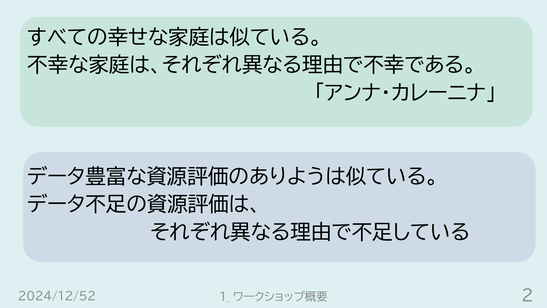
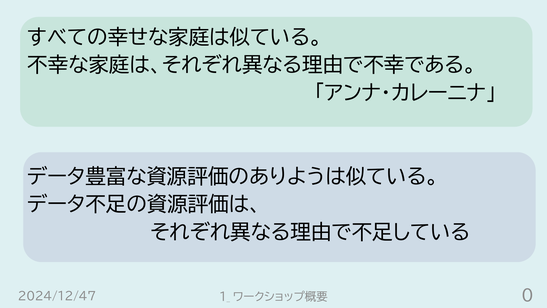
2024/12/52: 2024/12/52 -> 2024/12/47
2: 2 -> 0
